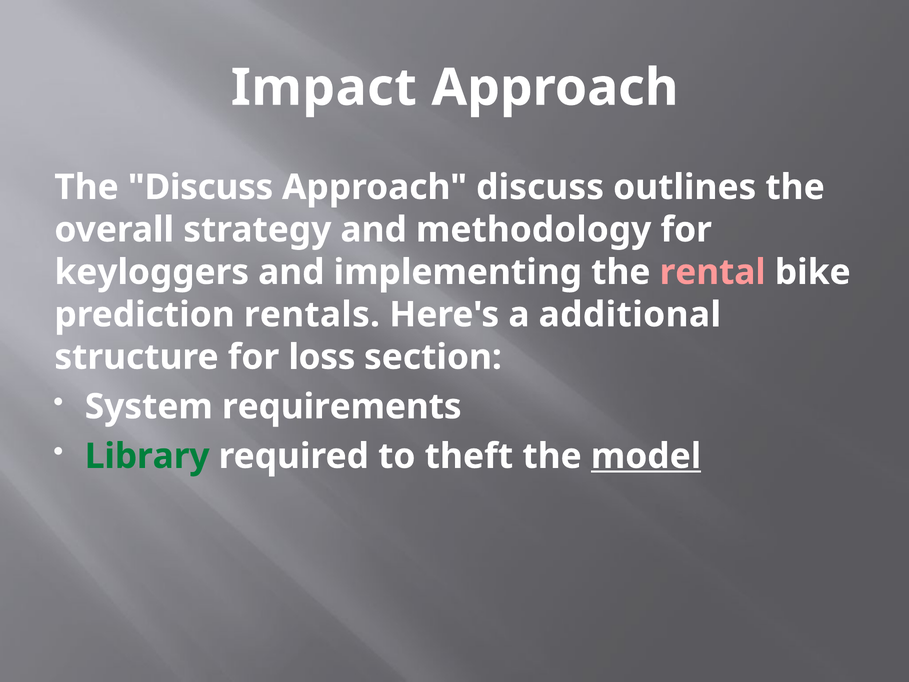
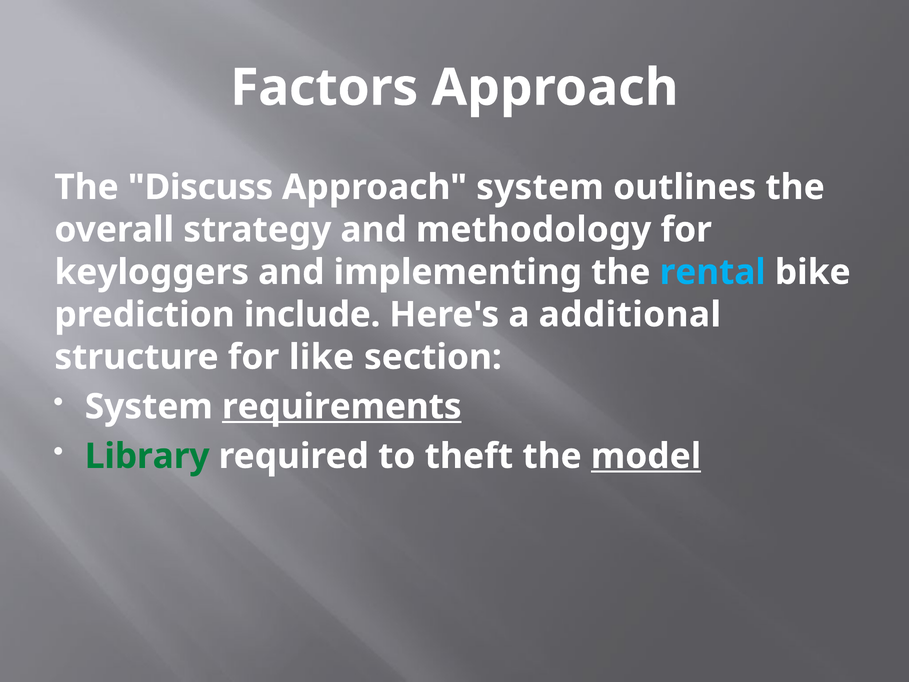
Impact: Impact -> Factors
Approach discuss: discuss -> system
rental colour: pink -> light blue
rentals: rentals -> include
loss: loss -> like
requirements underline: none -> present
